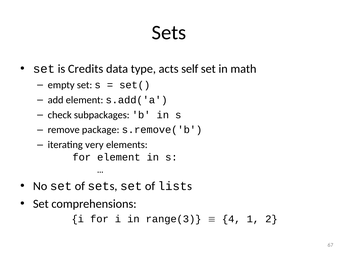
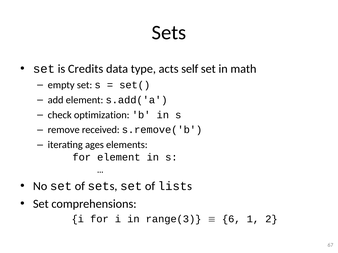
subpackages: subpackages -> optimization
package: package -> received
very: very -> ages
4: 4 -> 6
